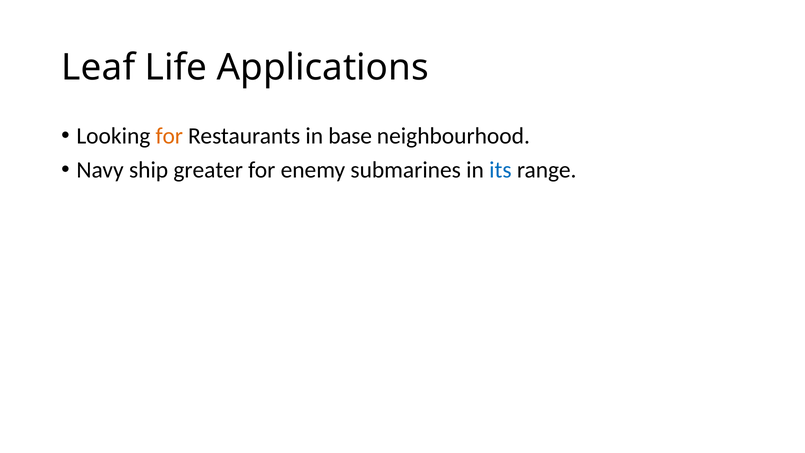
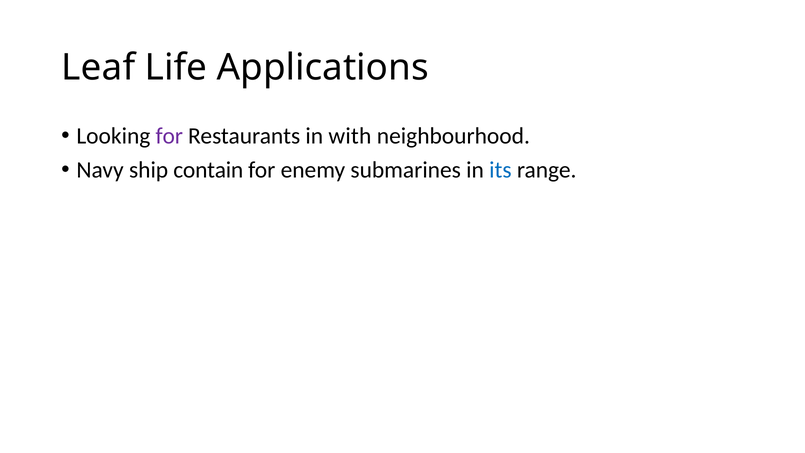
for at (169, 136) colour: orange -> purple
base: base -> with
greater: greater -> contain
